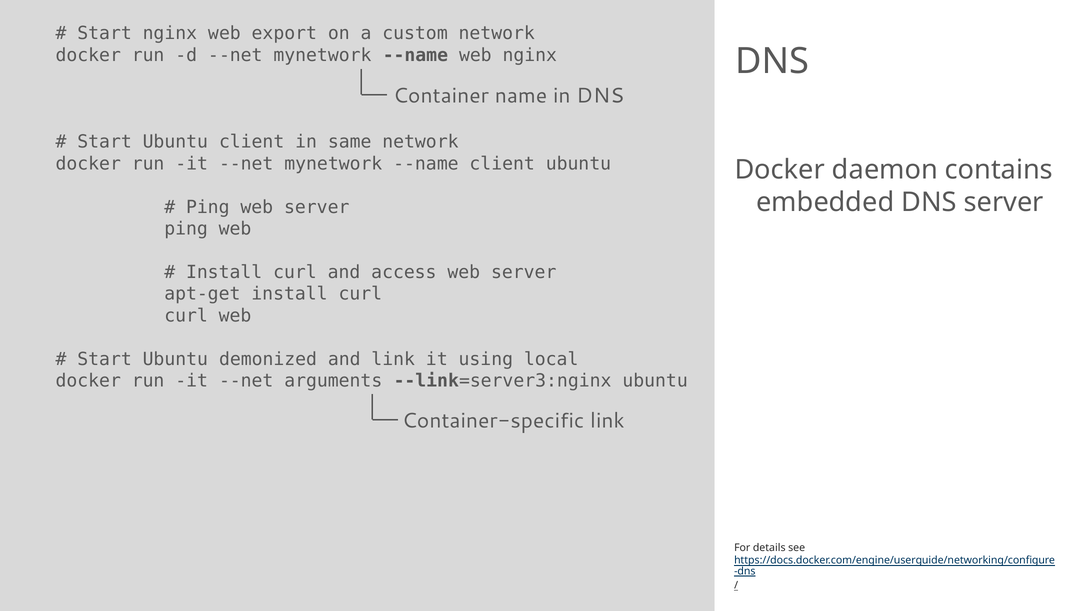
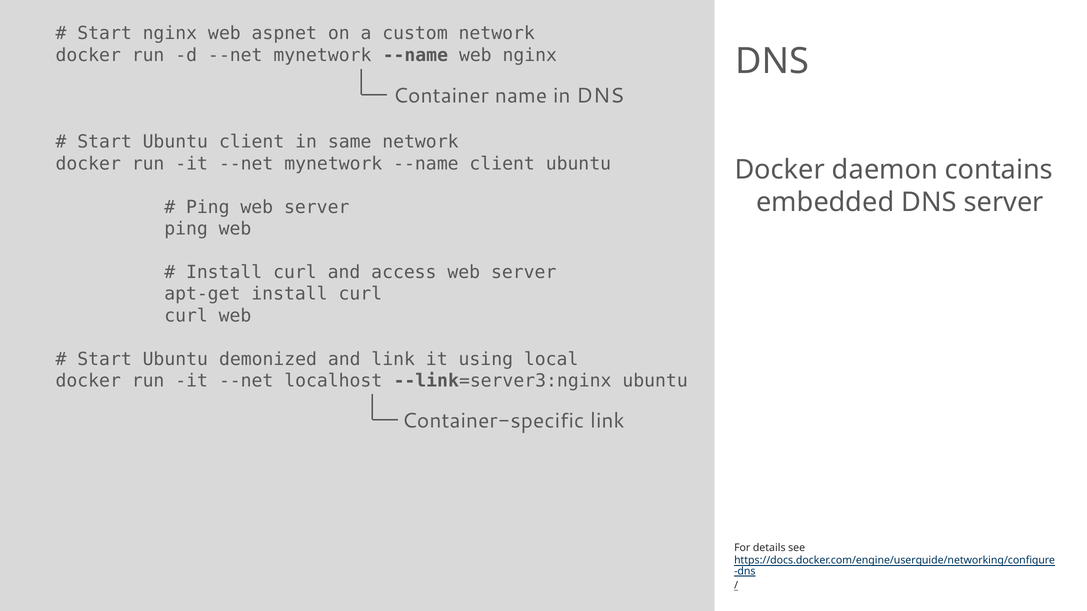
export: export -> aspnet
arguments: arguments -> localhost
